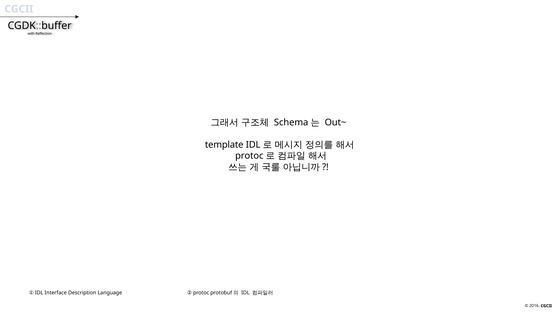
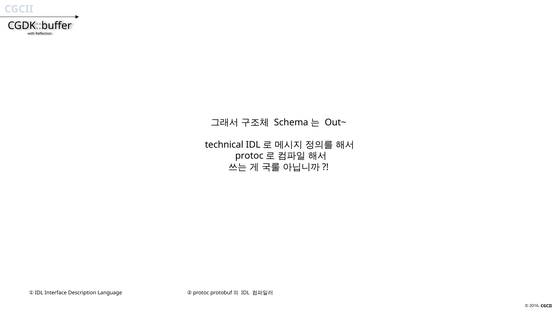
template: template -> technical
